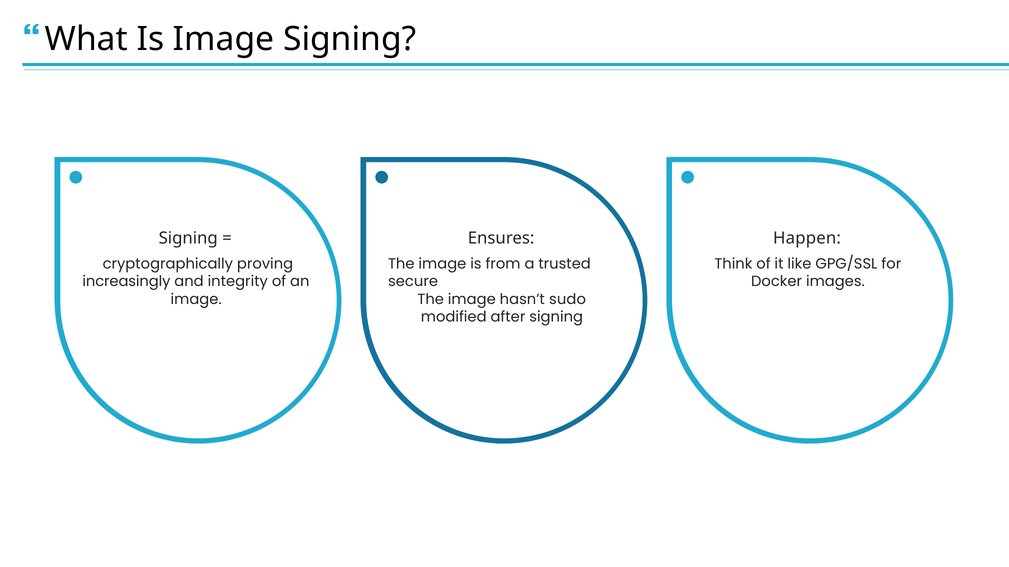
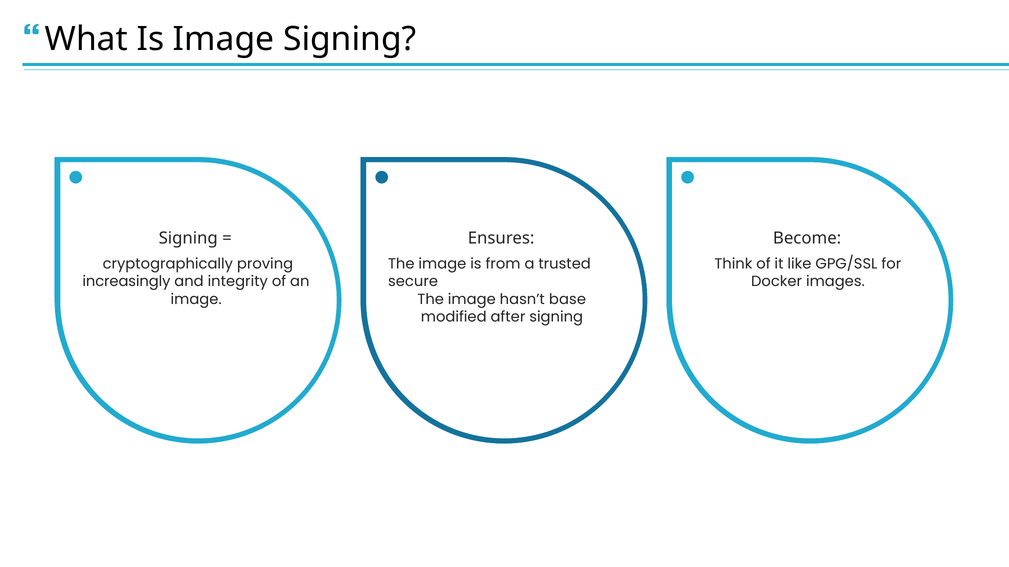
Happen: Happen -> Become
sudo: sudo -> base
